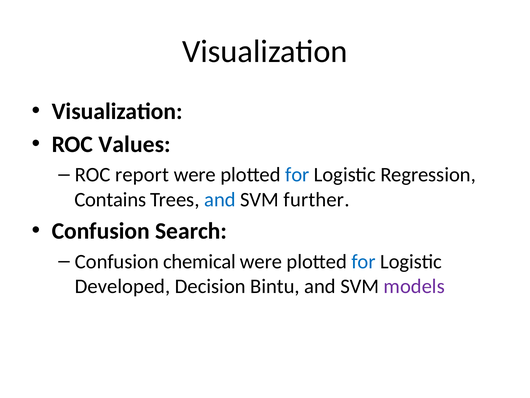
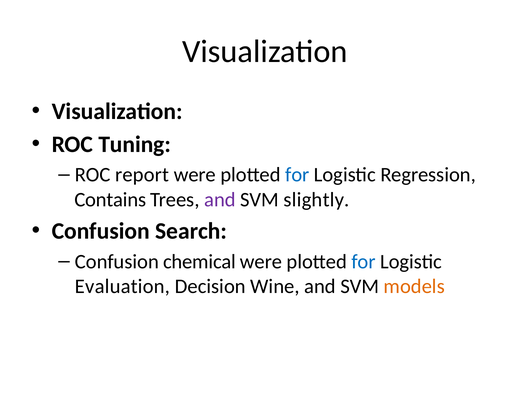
Values: Values -> Tuning
and at (220, 199) colour: blue -> purple
further: further -> slightly
Developed: Developed -> Evaluation
Bintu: Bintu -> Wine
models colour: purple -> orange
